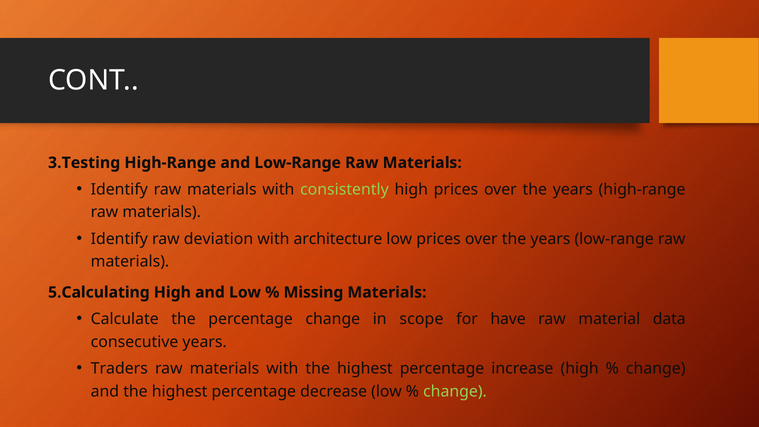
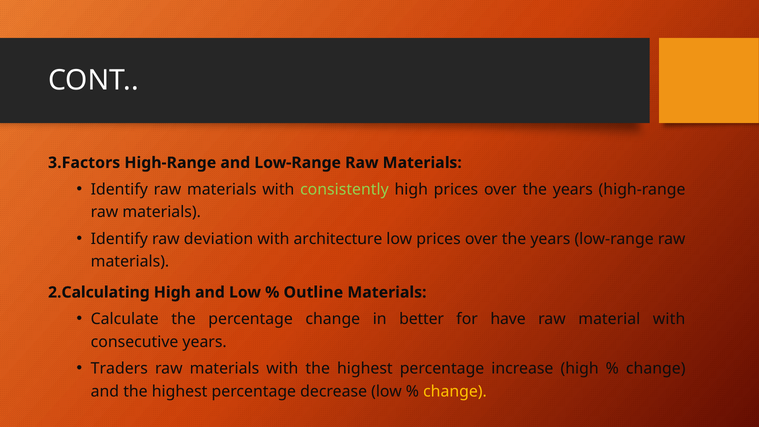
3.Testing: 3.Testing -> 3.Factors
5.Calculating: 5.Calculating -> 2.Calculating
Missing: Missing -> Outline
scope: scope -> better
material data: data -> with
change at (455, 391) colour: light green -> yellow
